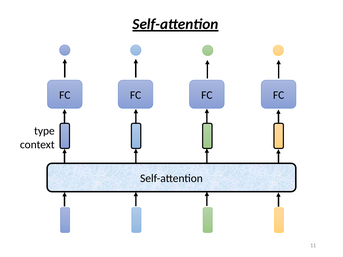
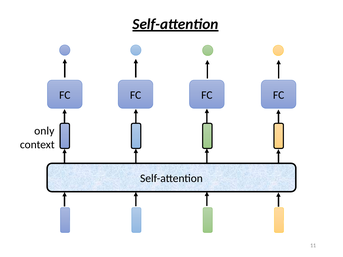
type: type -> only
